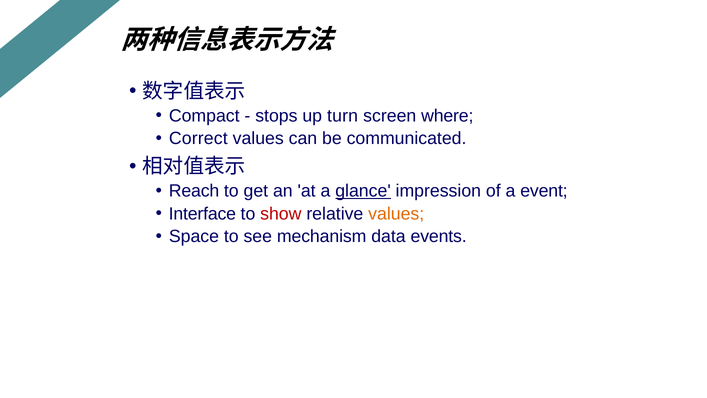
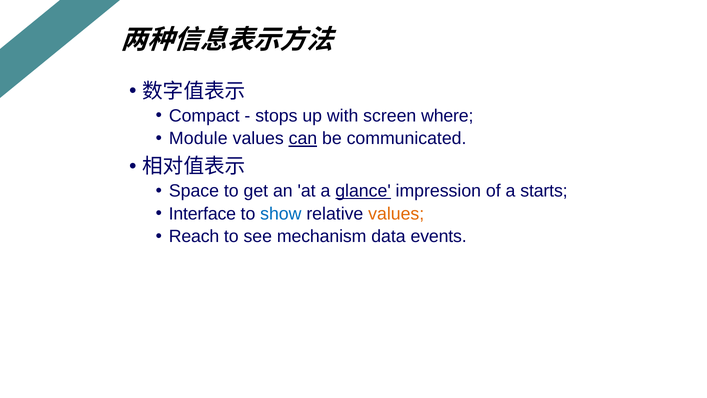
turn: turn -> with
Correct: Correct -> Module
can underline: none -> present
Reach: Reach -> Space
event: event -> starts
show colour: red -> blue
Space: Space -> Reach
